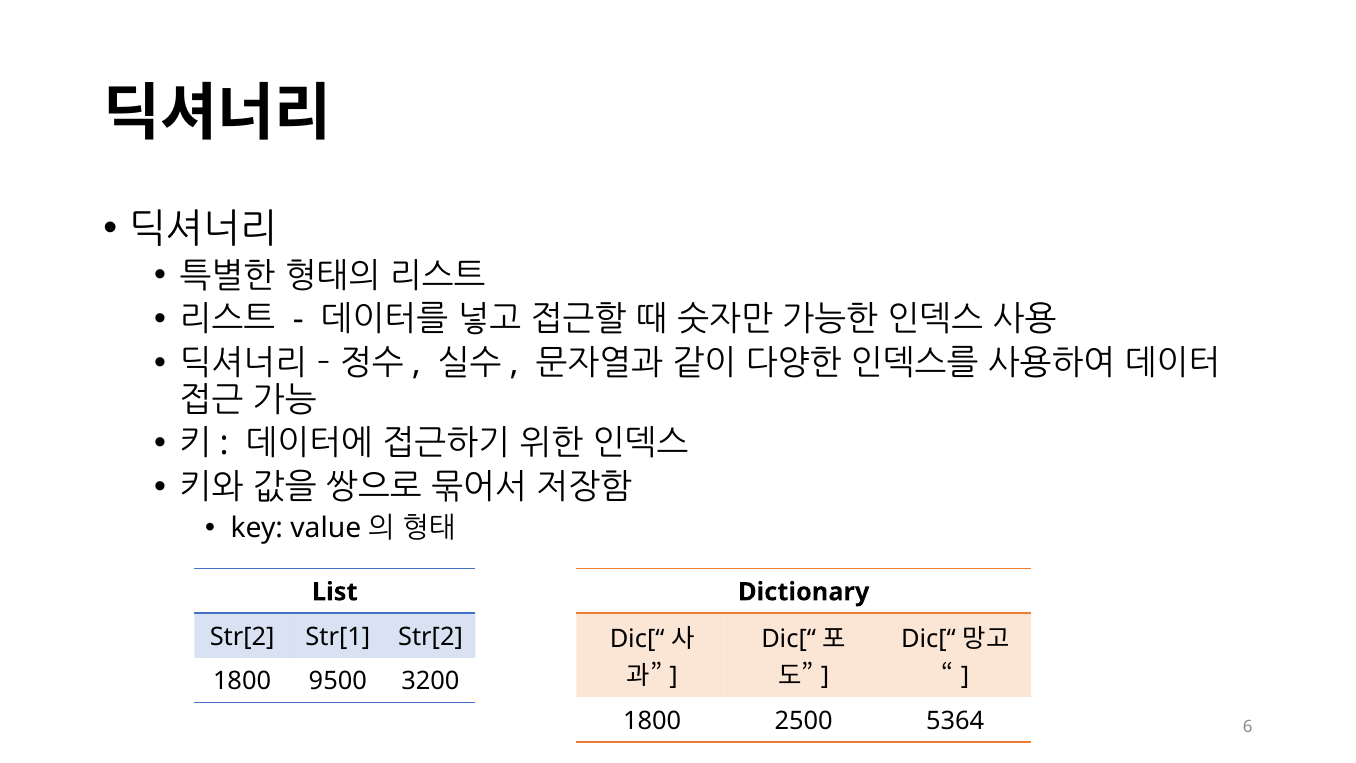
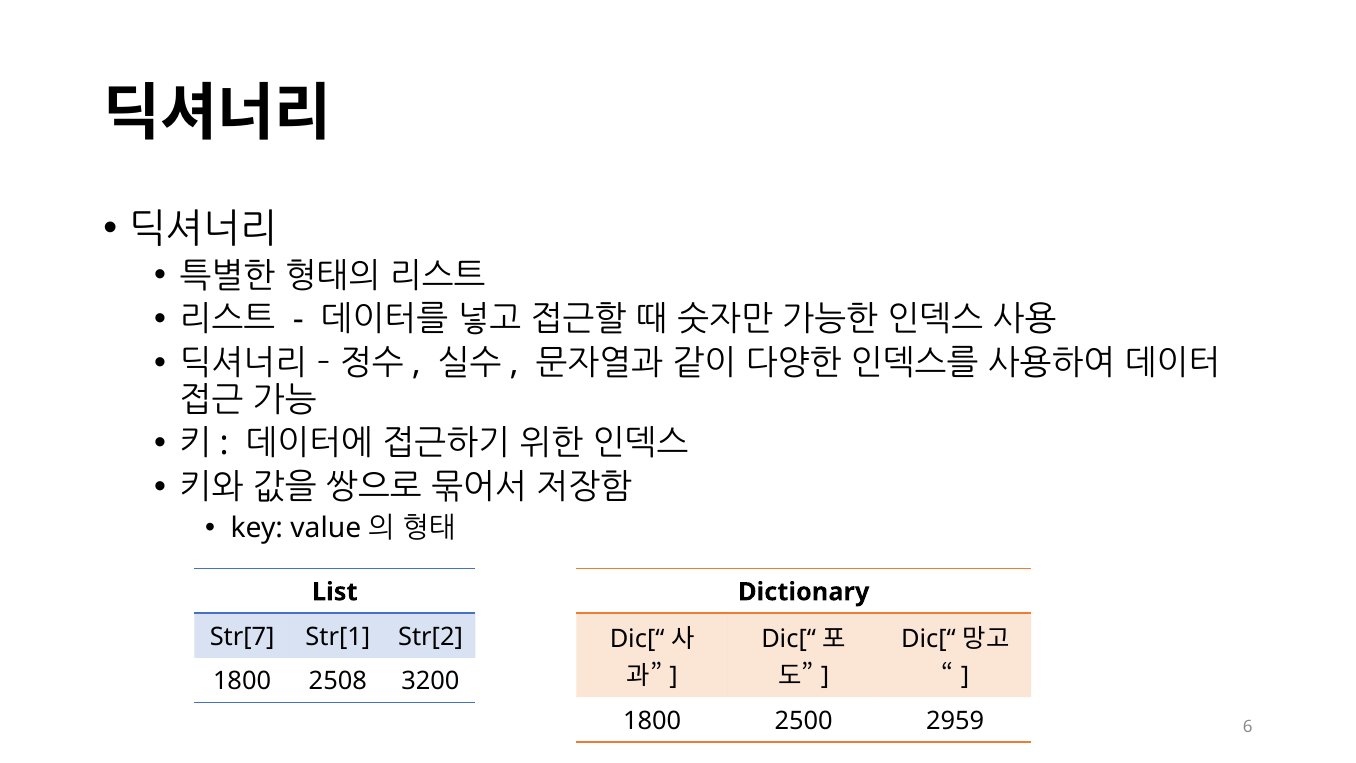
Str[2 at (242, 637): Str[2 -> Str[7
9500: 9500 -> 2508
5364: 5364 -> 2959
